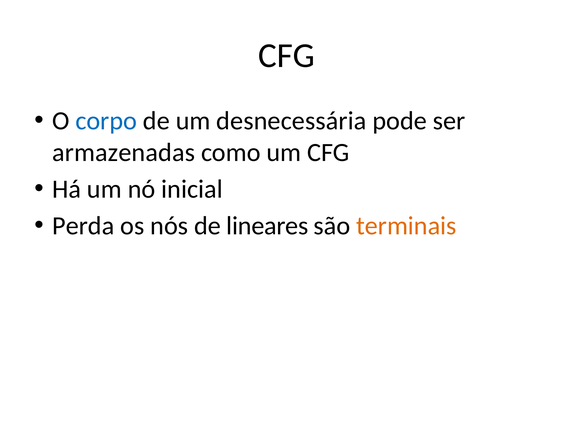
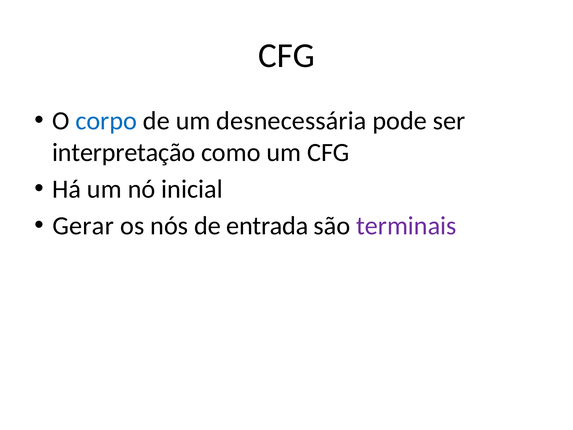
armazenadas: armazenadas -> interpretação
Perda: Perda -> Gerar
lineares: lineares -> entrada
terminais colour: orange -> purple
